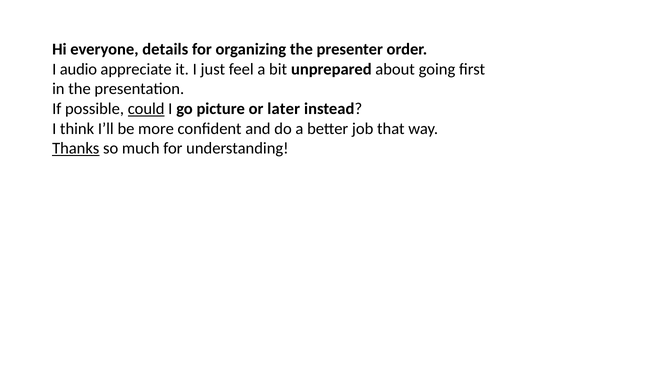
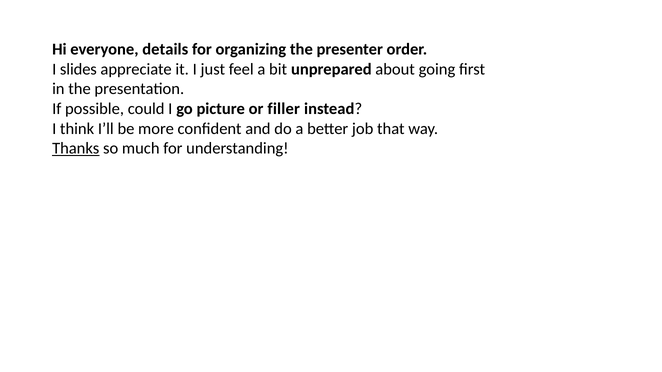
audio: audio -> slides
could underline: present -> none
later: later -> filler
